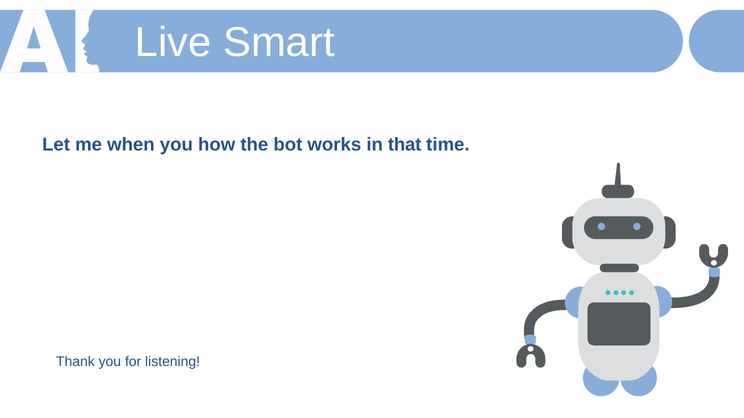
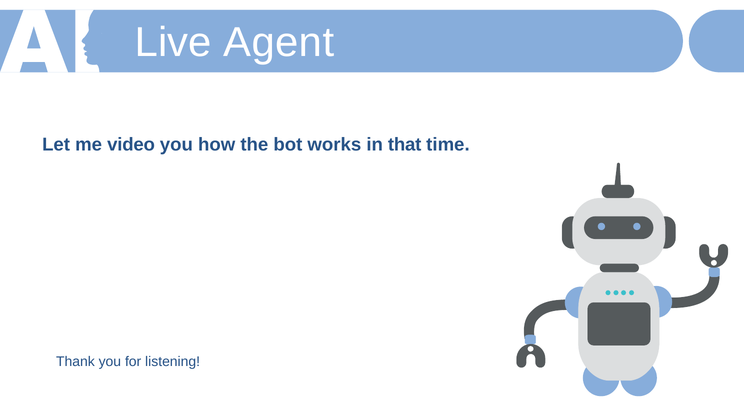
Smart: Smart -> Agent
when: when -> video
